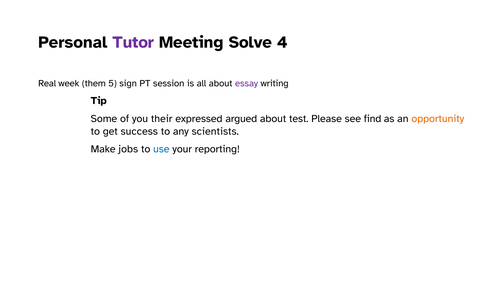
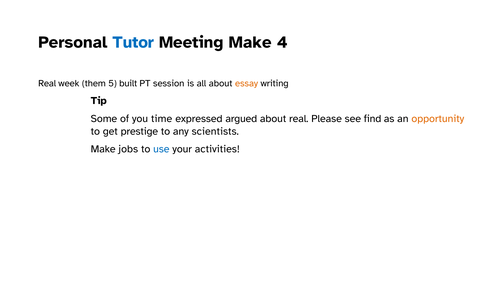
Tutor colour: purple -> blue
Meeting Solve: Solve -> Make
sign: sign -> built
essay colour: purple -> orange
their: their -> time
about test: test -> real
success: success -> prestige
reporting: reporting -> activities
